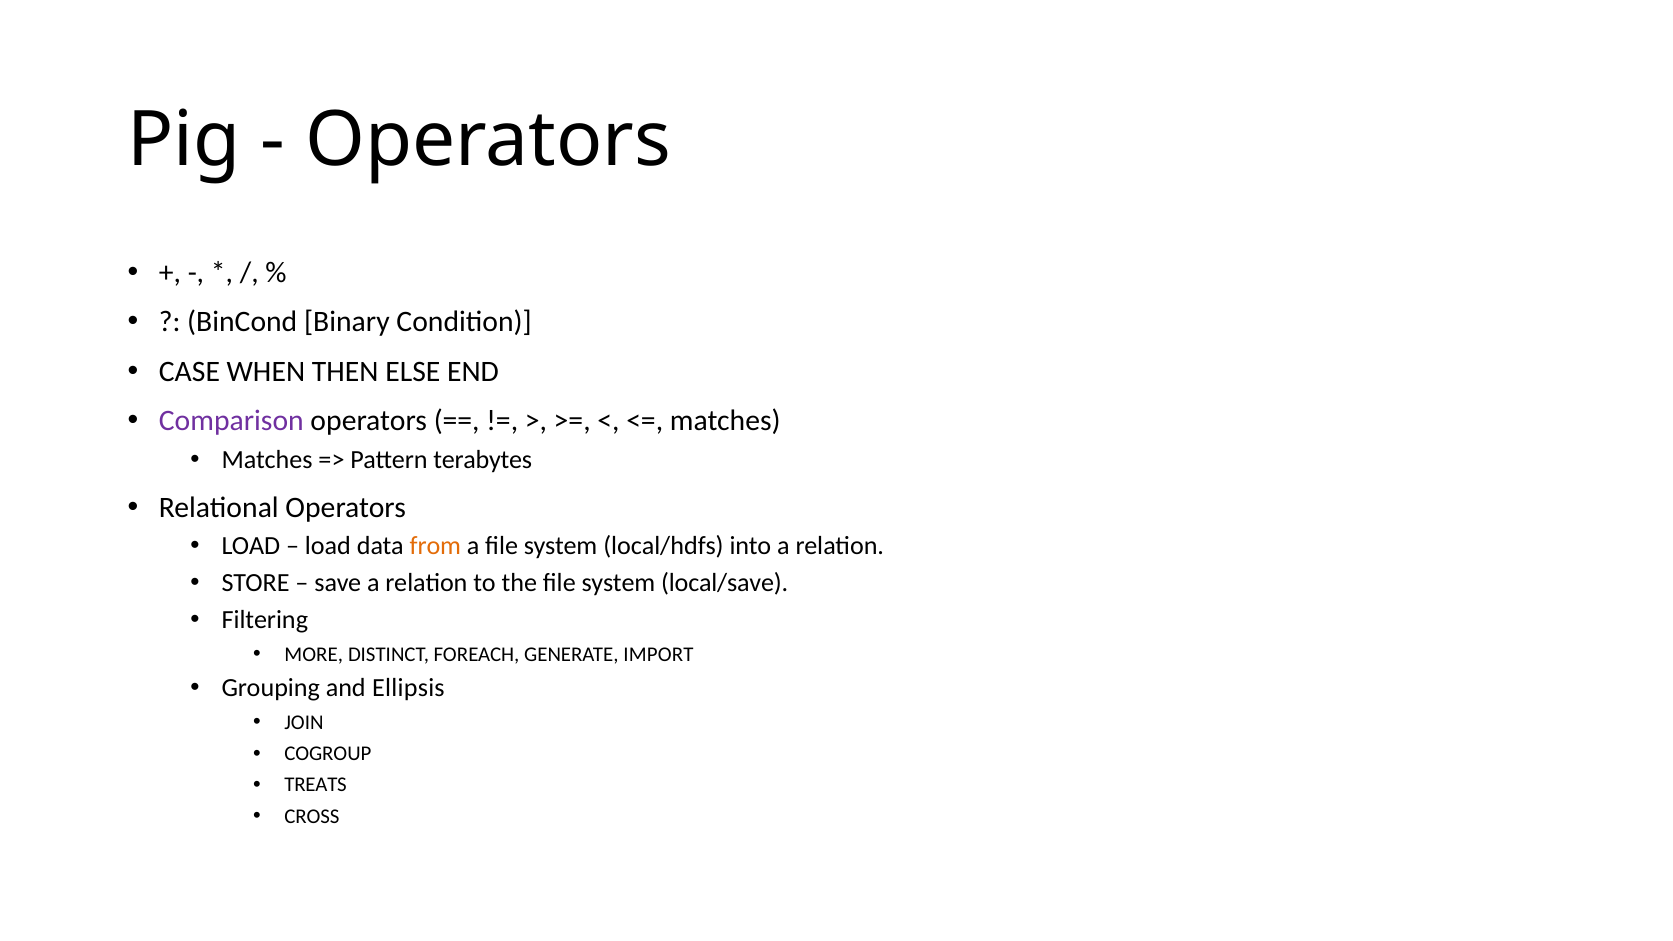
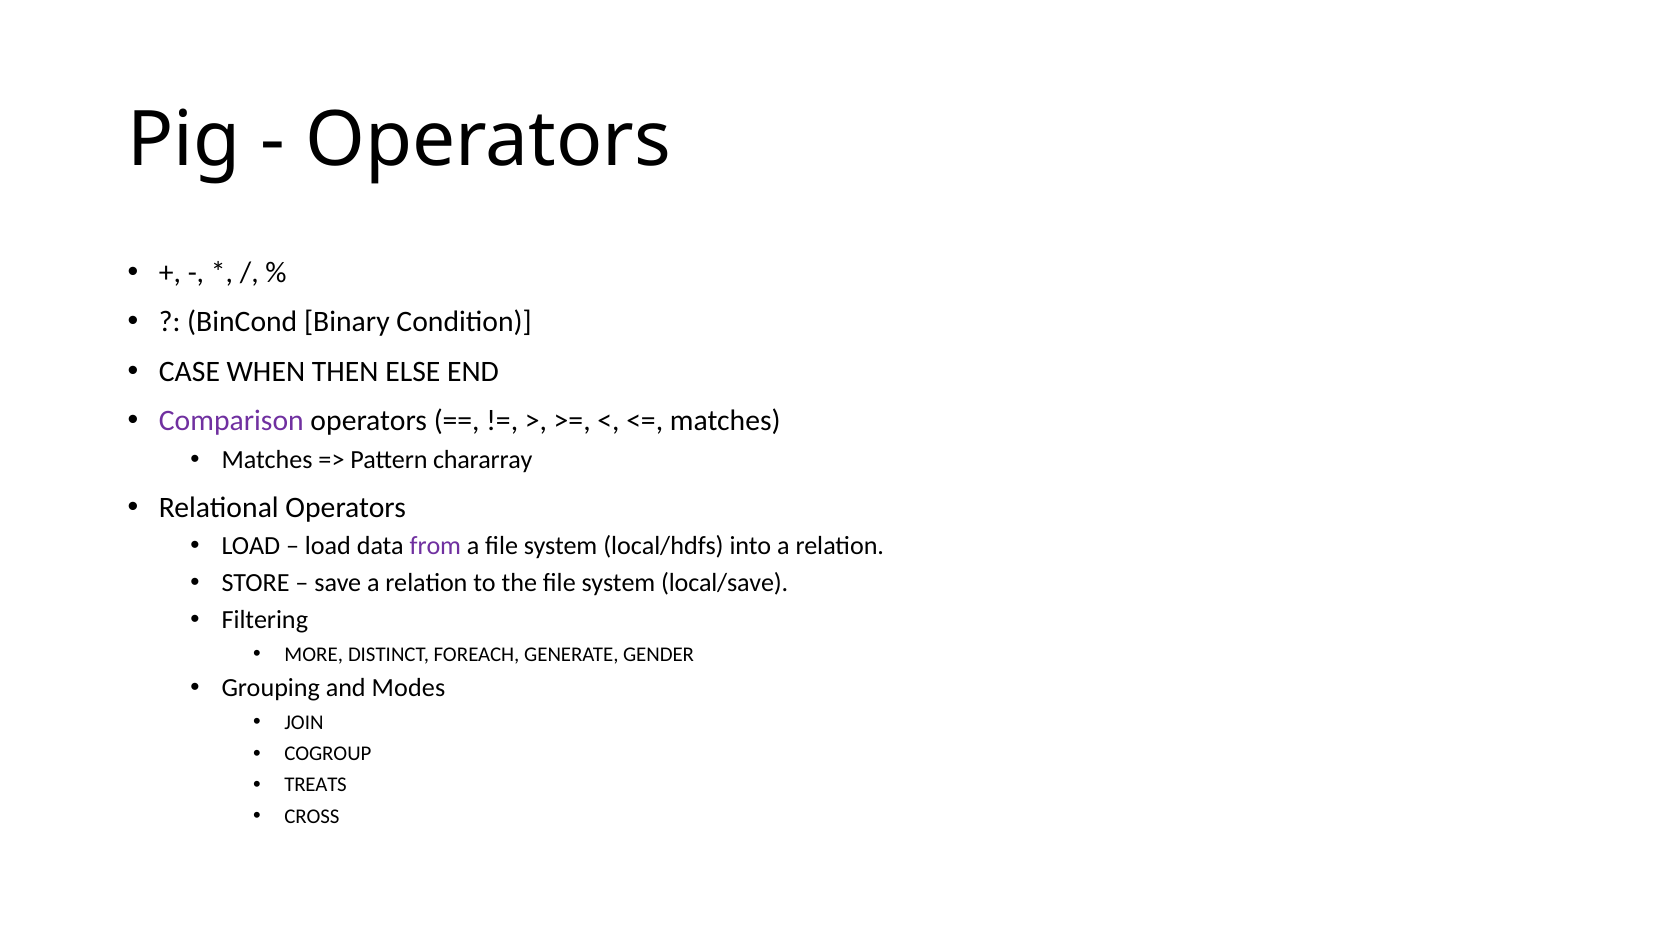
terabytes: terabytes -> chararray
from colour: orange -> purple
IMPORT: IMPORT -> GENDER
Ellipsis: Ellipsis -> Modes
